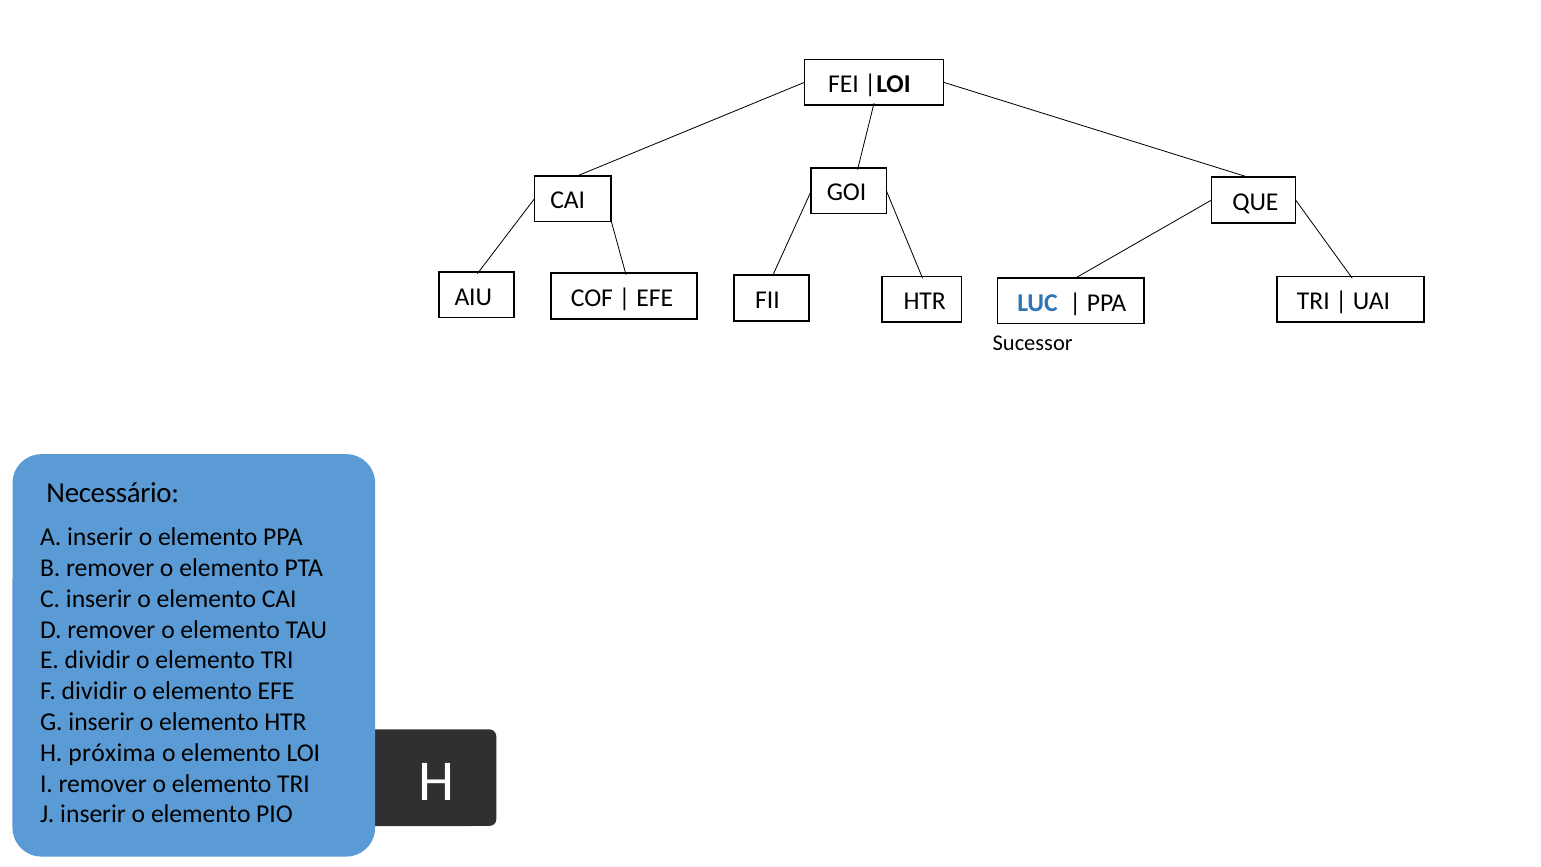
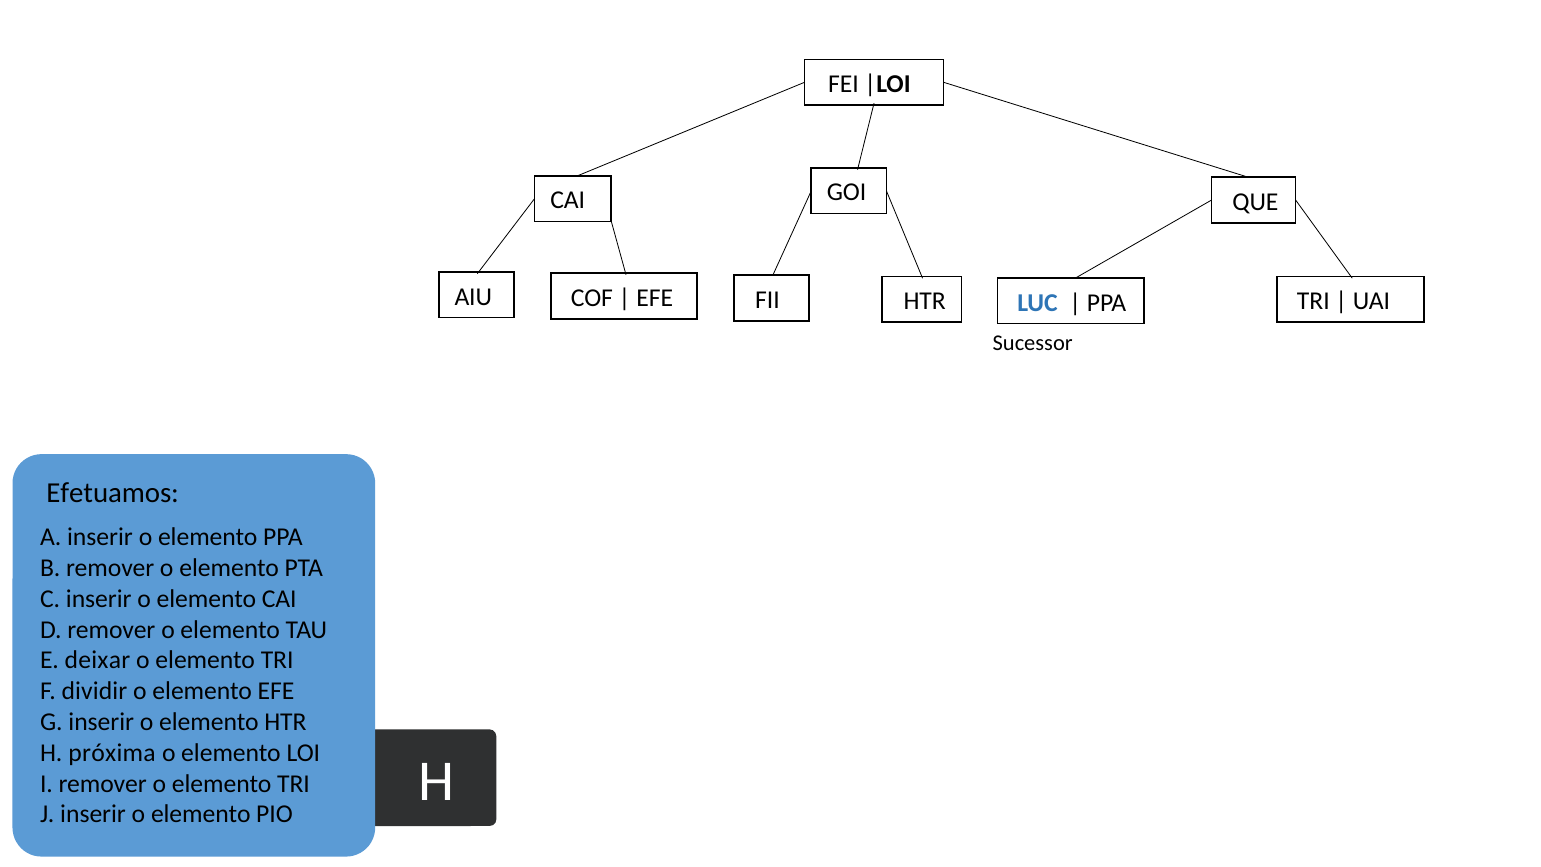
Necessário: Necessário -> Efetuamos
E dividir: dividir -> deixar
